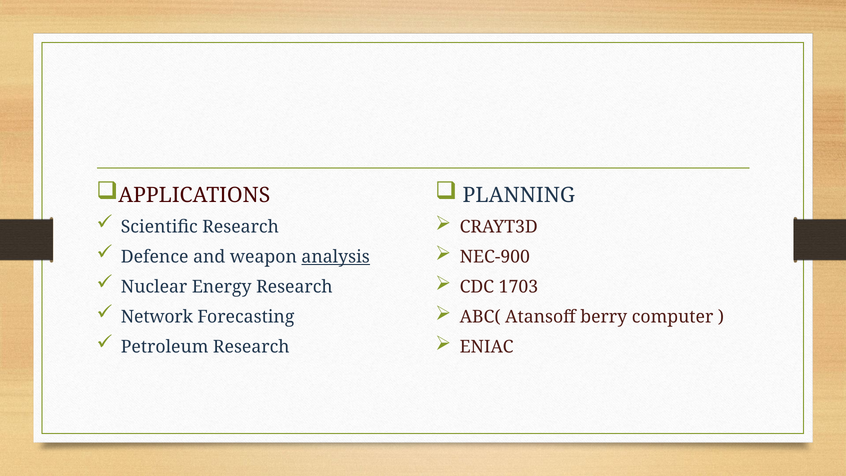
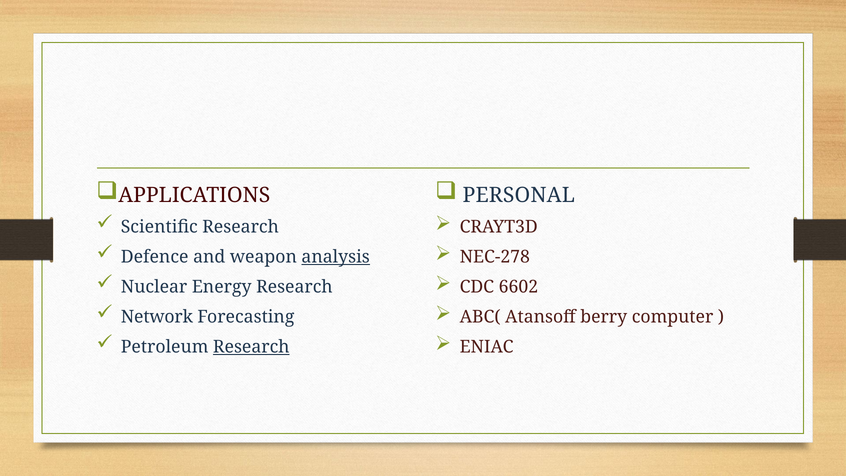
PLANNING: PLANNING -> PERSONAL
NEC-900: NEC-900 -> NEC-278
1703: 1703 -> 6602
Research at (251, 347) underline: none -> present
